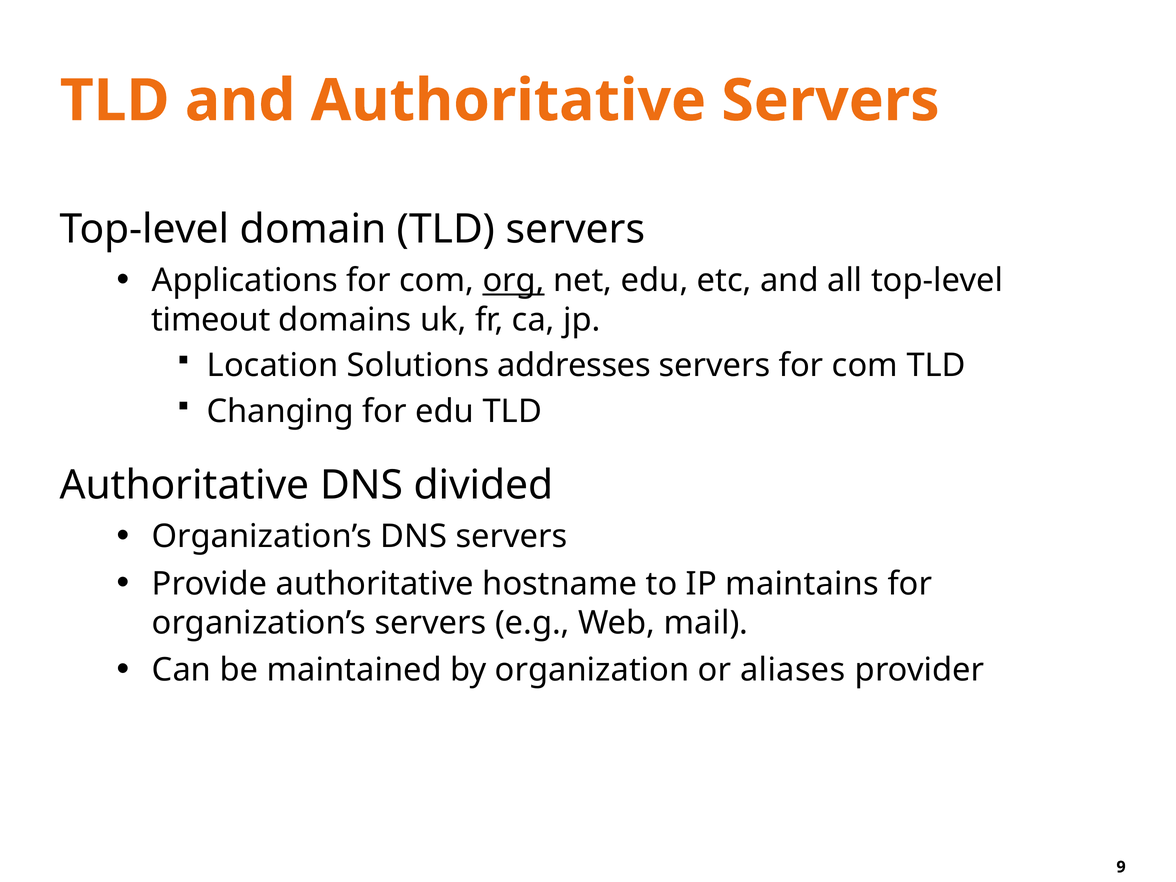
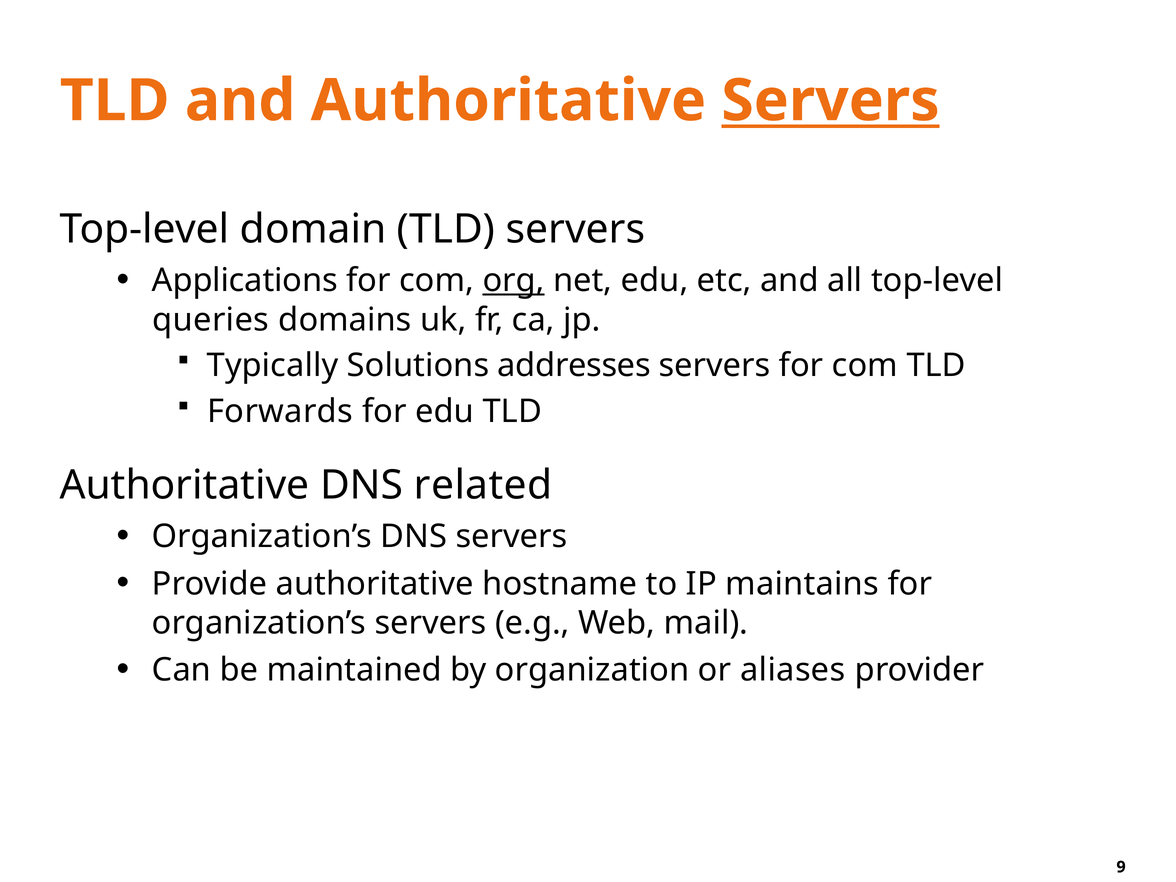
Servers at (831, 101) underline: none -> present
timeout: timeout -> queries
Location: Location -> Typically
Changing: Changing -> Forwards
divided: divided -> related
